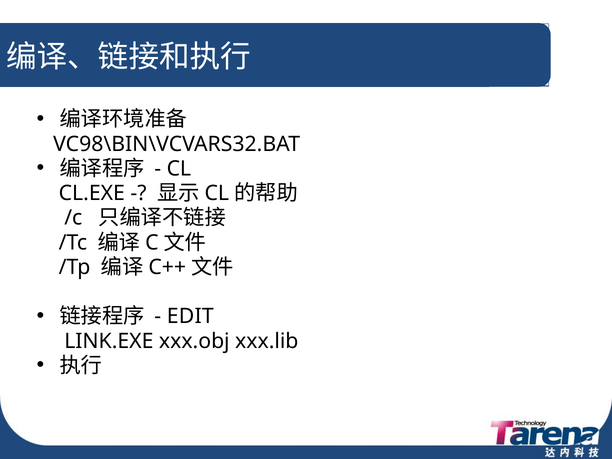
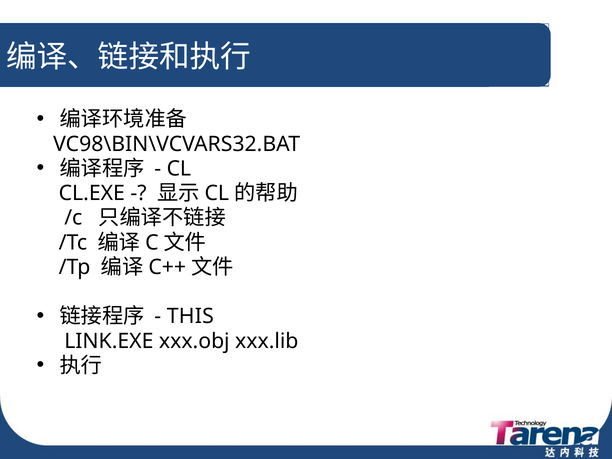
EDIT: EDIT -> THIS
